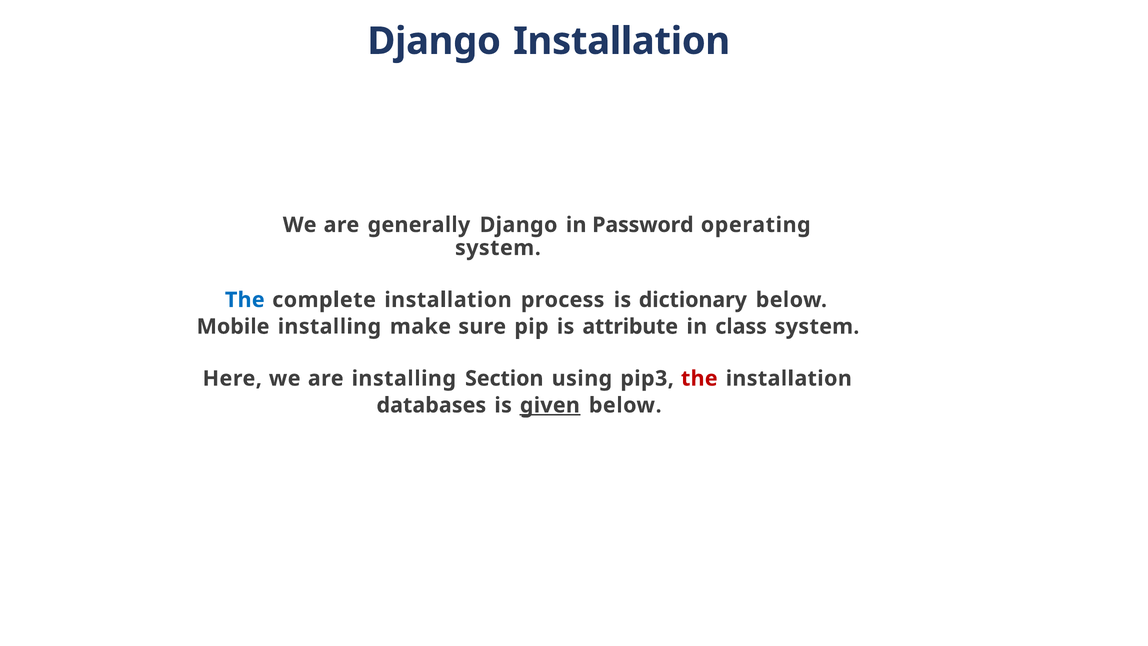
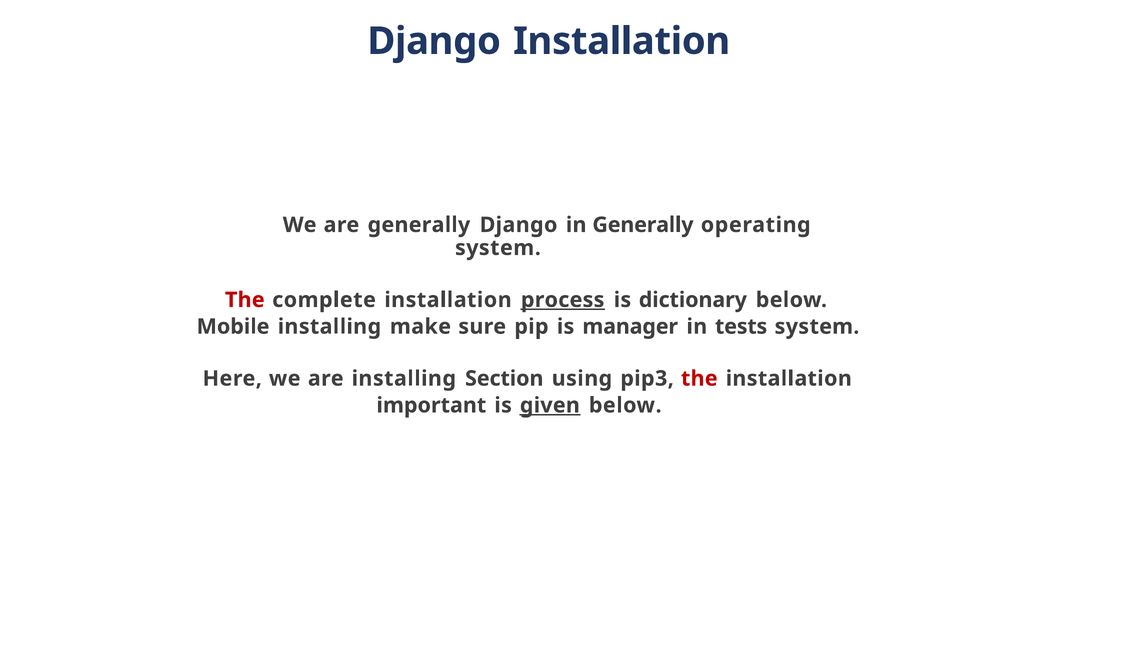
in Password: Password -> Generally
The at (245, 300) colour: blue -> red
process underline: none -> present
attribute: attribute -> manager
class: class -> tests
databases: databases -> important
